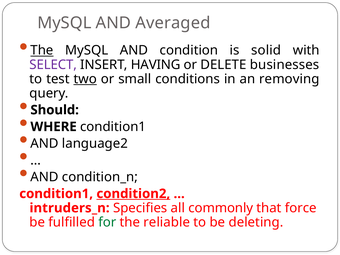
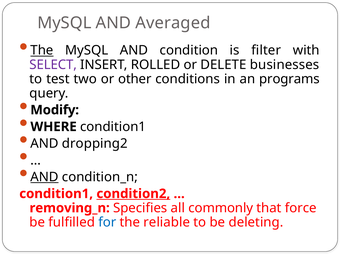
solid: solid -> filter
HAVING: HAVING -> ROLLED
two underline: present -> none
small: small -> other
removing: removing -> programs
Should: Should -> Modify
language2: language2 -> dropping2
AND at (44, 177) underline: none -> present
intruders_n: intruders_n -> removing_n
for colour: green -> blue
